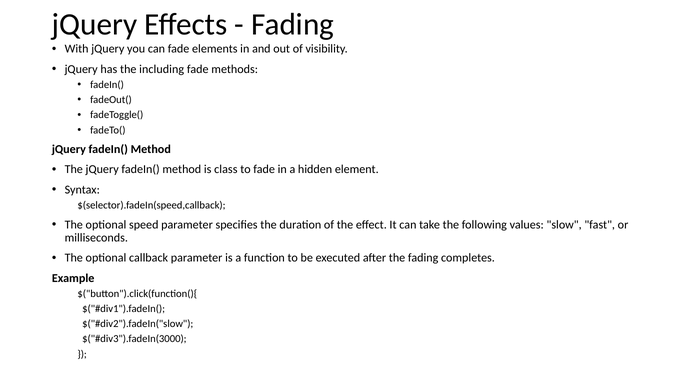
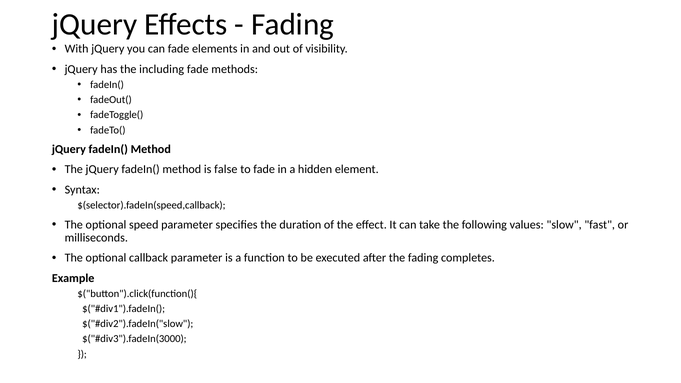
class: class -> false
